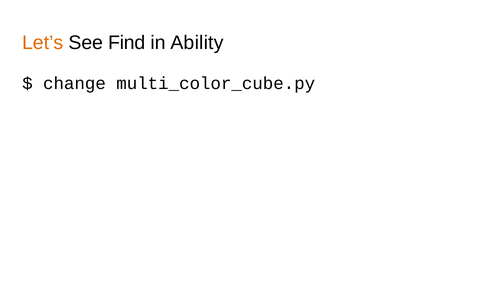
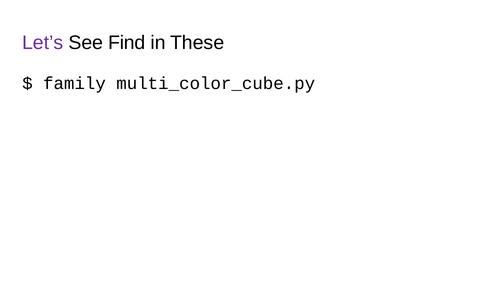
Let’s colour: orange -> purple
Ability: Ability -> These
change: change -> family
